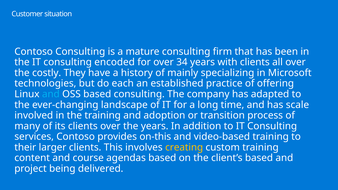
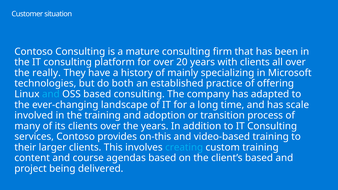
encoded: encoded -> platform
34: 34 -> 20
costly: costly -> really
each: each -> both
creating colour: yellow -> light blue
